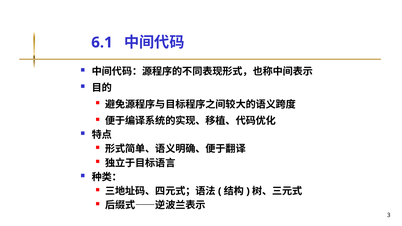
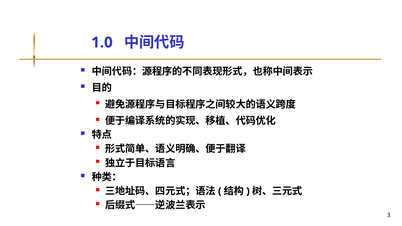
6.1: 6.1 -> 1.0
